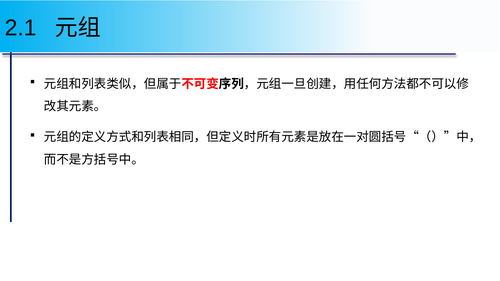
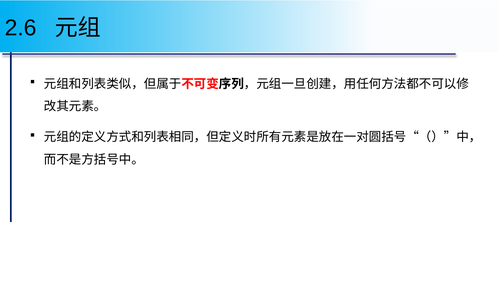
2.1: 2.1 -> 2.6
